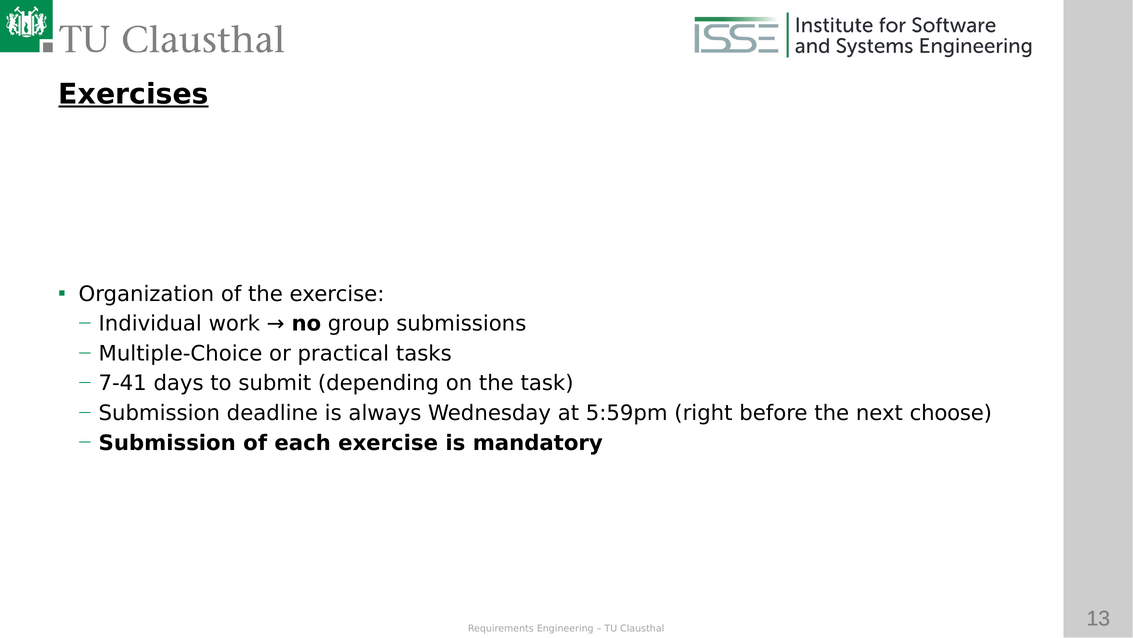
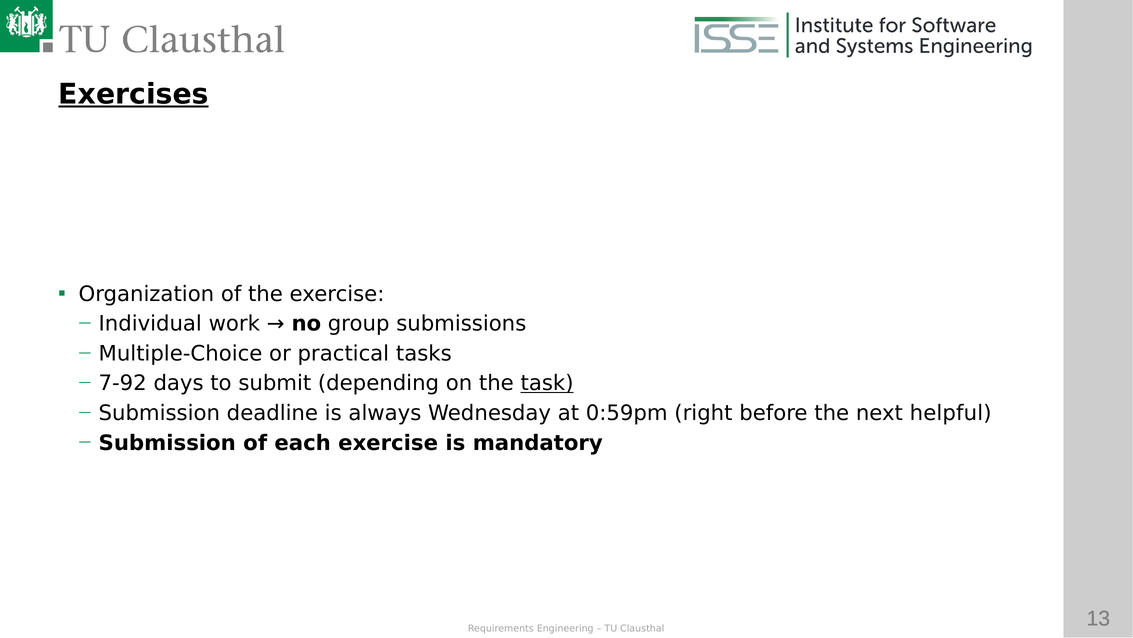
7-41: 7-41 -> 7-92
task underline: none -> present
5:59pm: 5:59pm -> 0:59pm
choose: choose -> helpful
